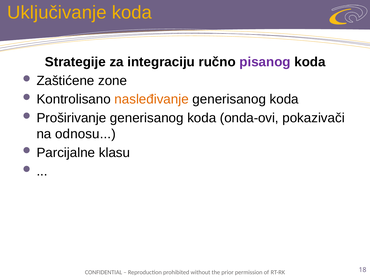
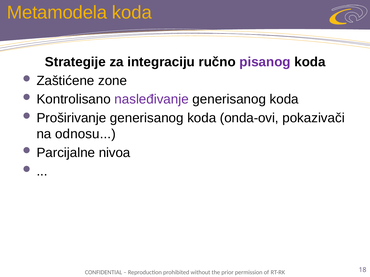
Uključivanje: Uključivanje -> Metamodela
nasleđivanje colour: orange -> purple
klasu: klasu -> nivoa
